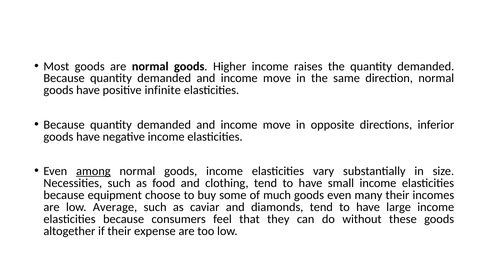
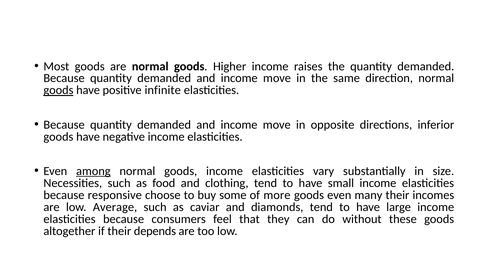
goods at (58, 90) underline: none -> present
equipment: equipment -> responsive
much: much -> more
expense: expense -> depends
